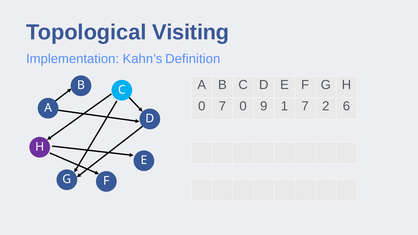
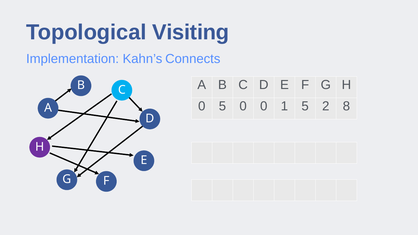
Definition: Definition -> Connects
0 7: 7 -> 5
0 9: 9 -> 0
1 7: 7 -> 5
6: 6 -> 8
